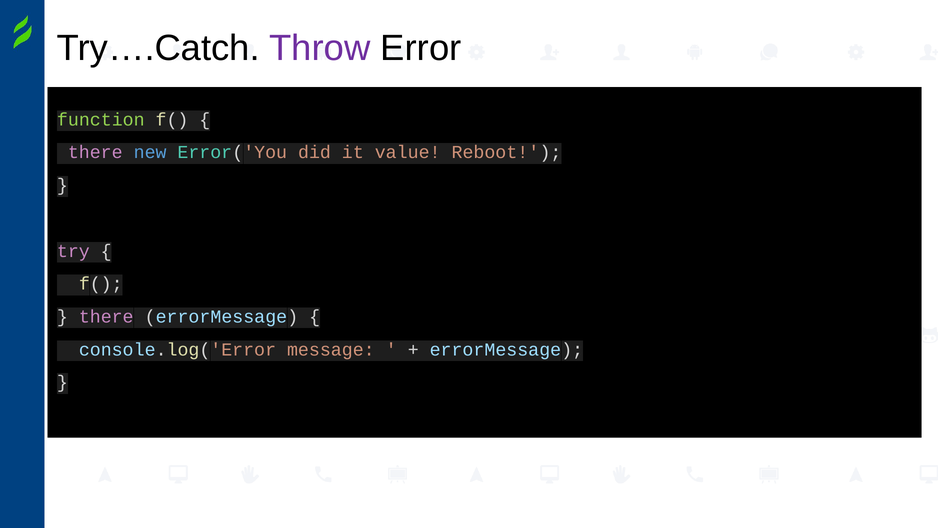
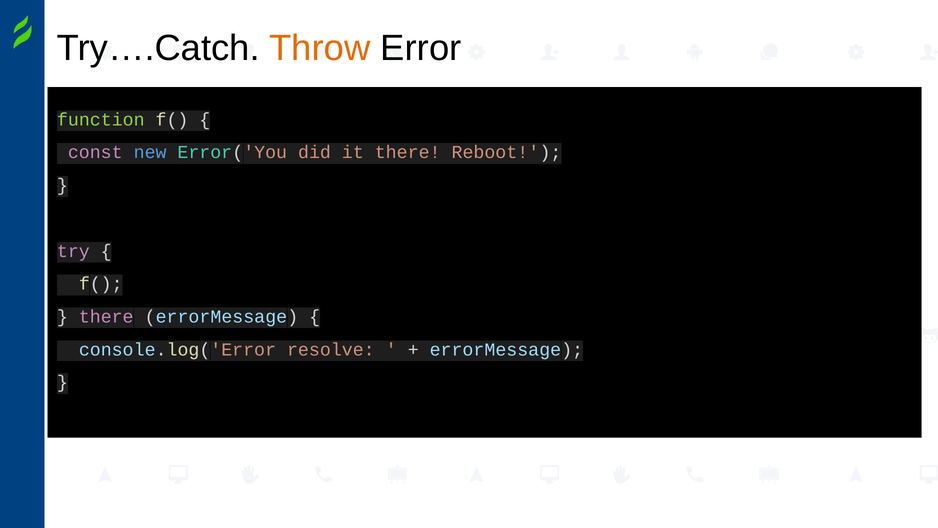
Throw colour: purple -> orange
there at (95, 152): there -> const
it value: value -> there
message: message -> resolve
